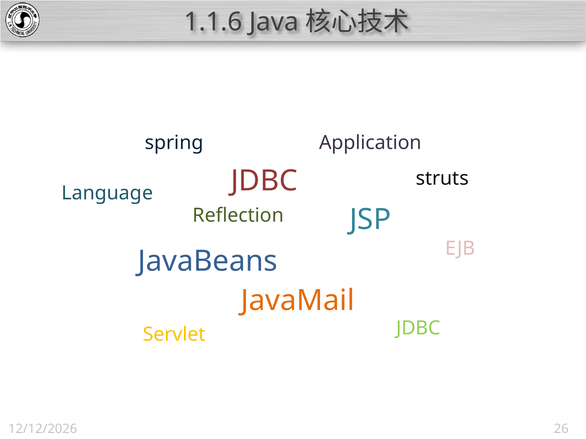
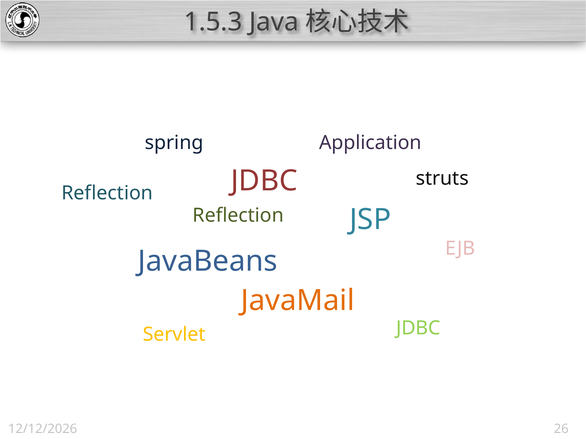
1.1.6: 1.1.6 -> 1.5.3
Language at (107, 193): Language -> Reflection
